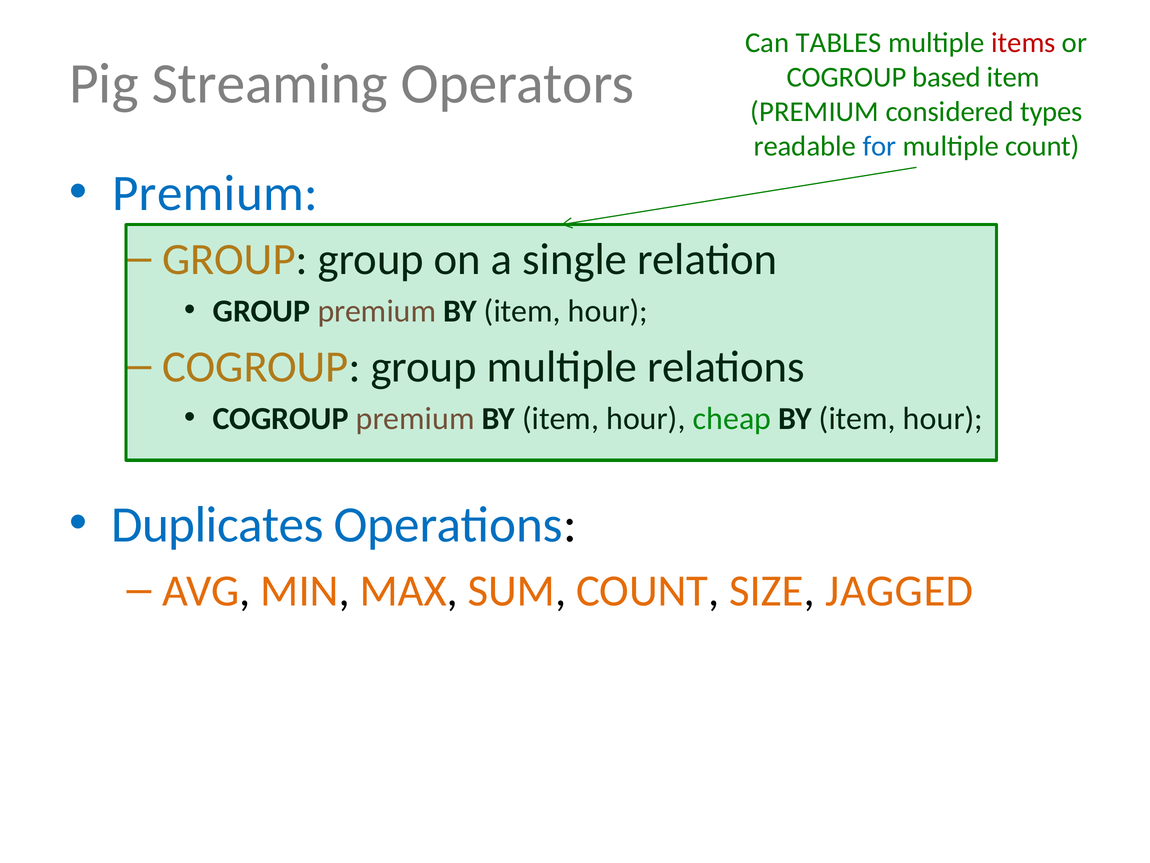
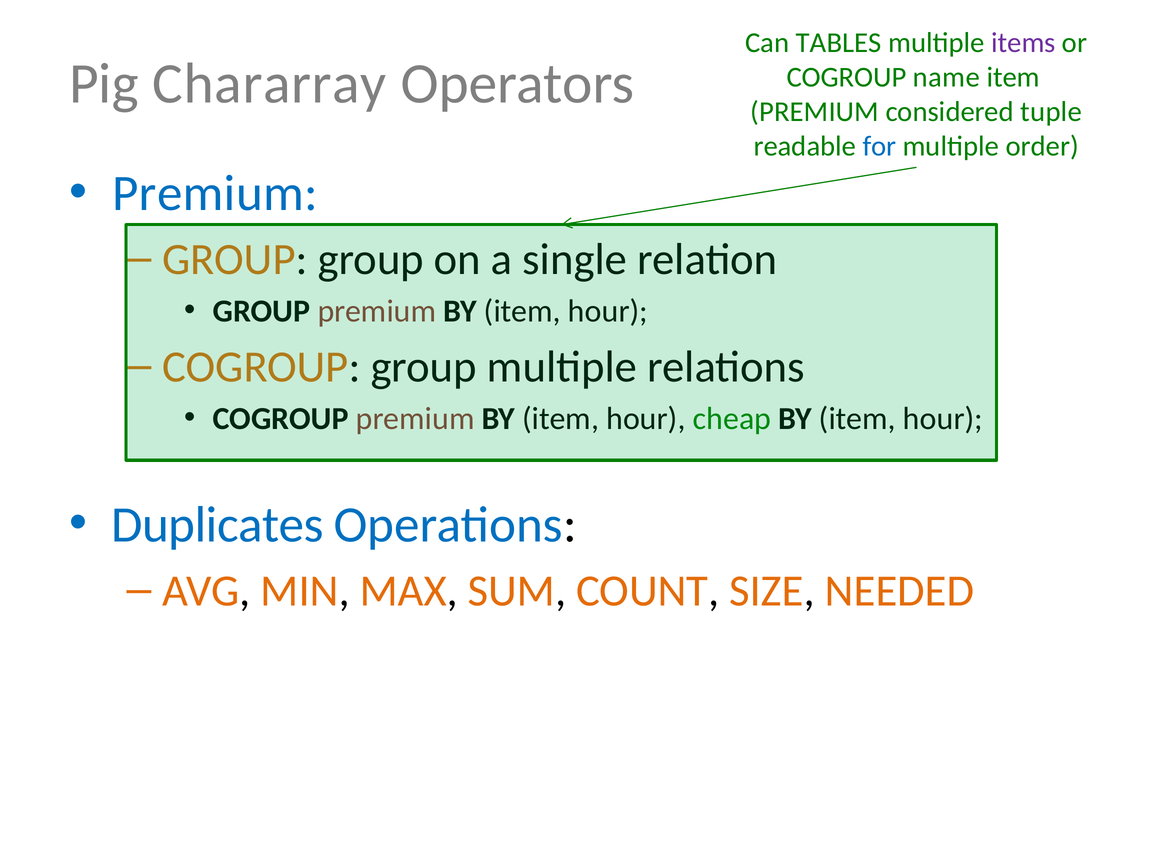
items colour: red -> purple
Streaming: Streaming -> Chararray
based: based -> name
types: types -> tuple
multiple count: count -> order
JAGGED: JAGGED -> NEEDED
